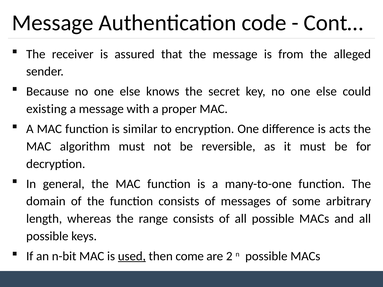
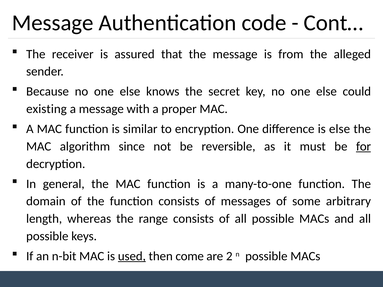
is acts: acts -> else
algorithm must: must -> since
for underline: none -> present
